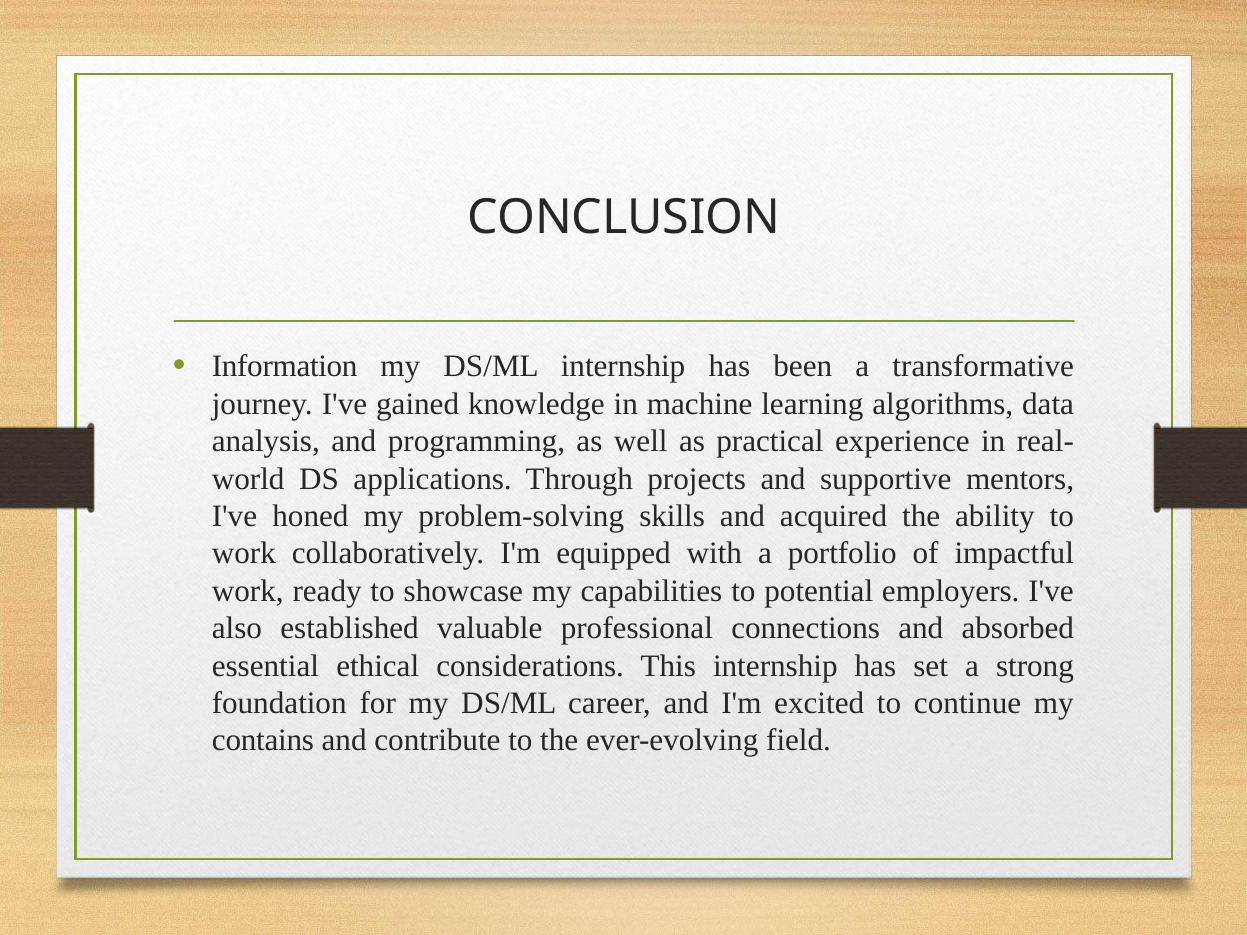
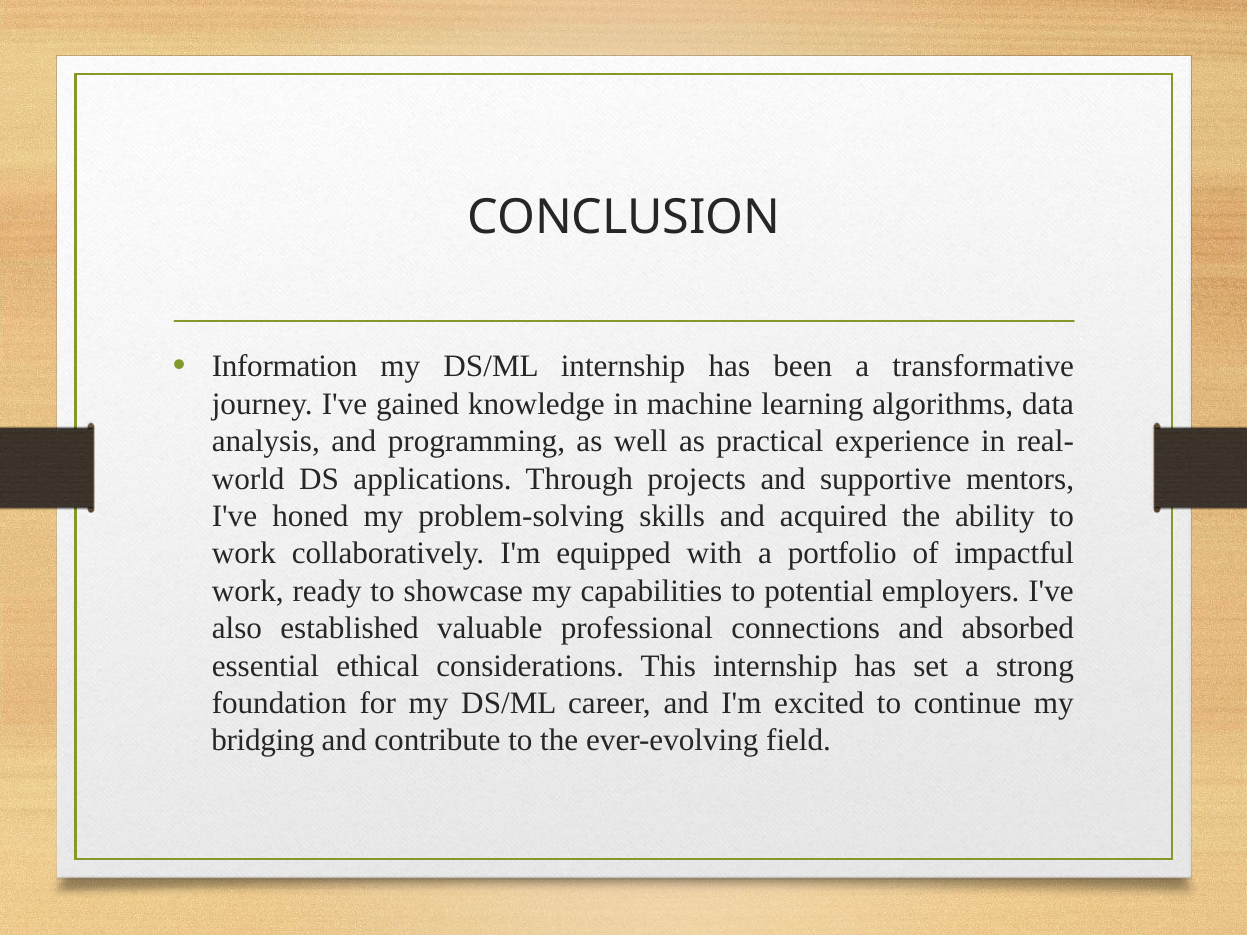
contains: contains -> bridging
